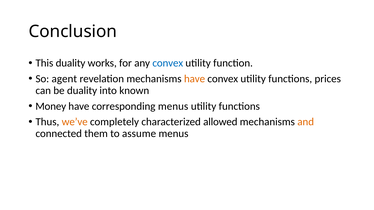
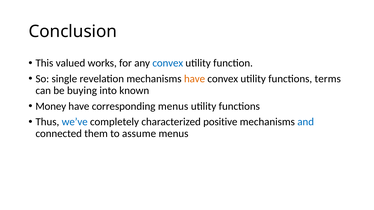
This duality: duality -> valued
agent: agent -> single
prices: prices -> terms
be duality: duality -> buying
we’ve colour: orange -> blue
allowed: allowed -> positive
and colour: orange -> blue
